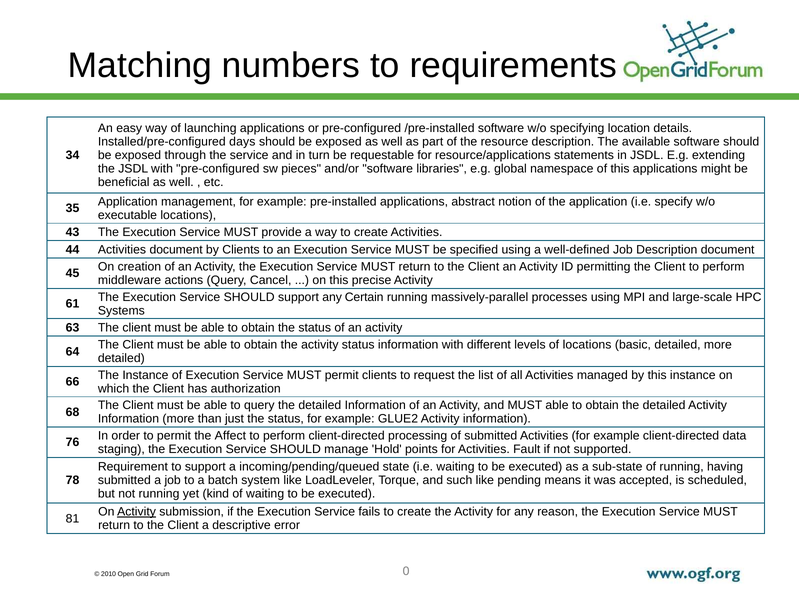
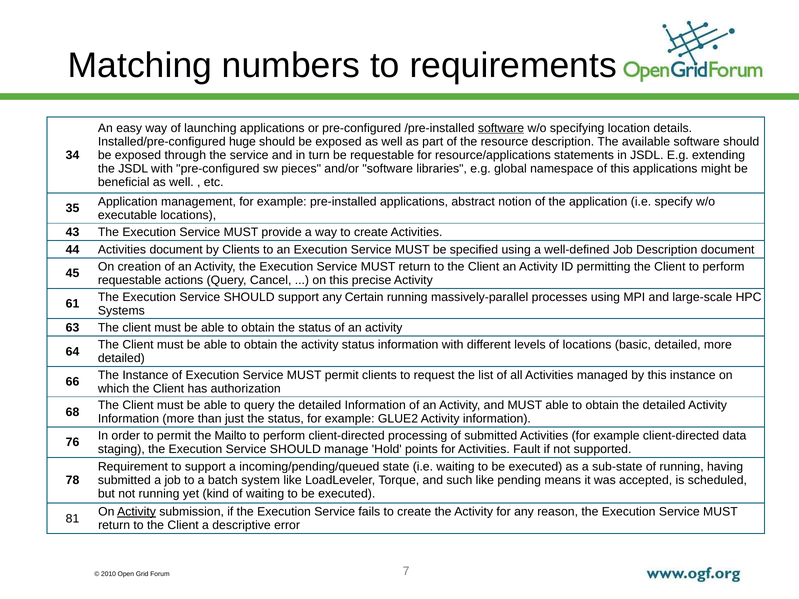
software at (501, 128) underline: none -> present
days: days -> huge
middleware at (129, 280): middleware -> requestable
Affect: Affect -> Mailto
0: 0 -> 7
